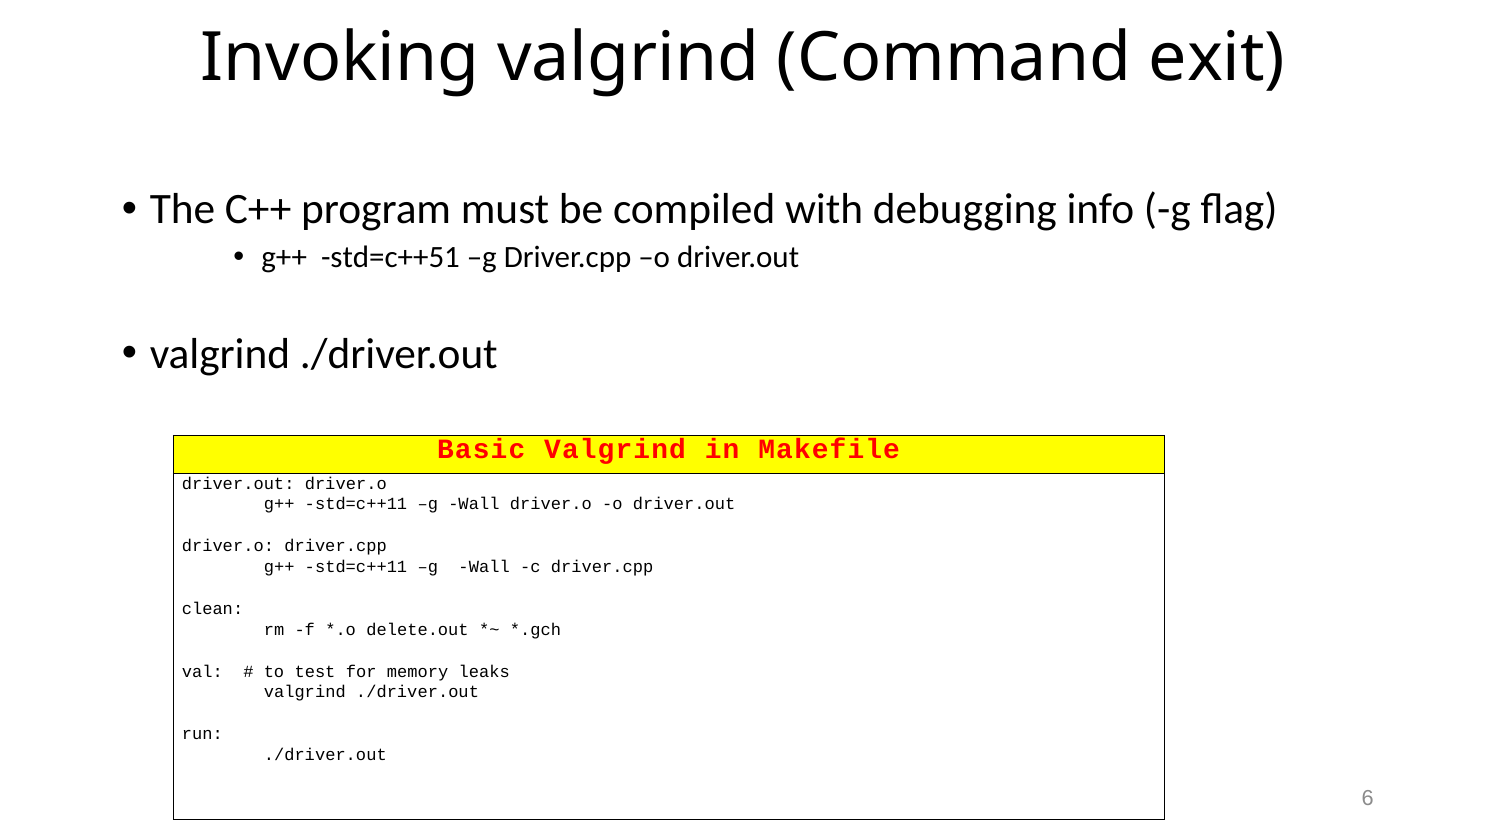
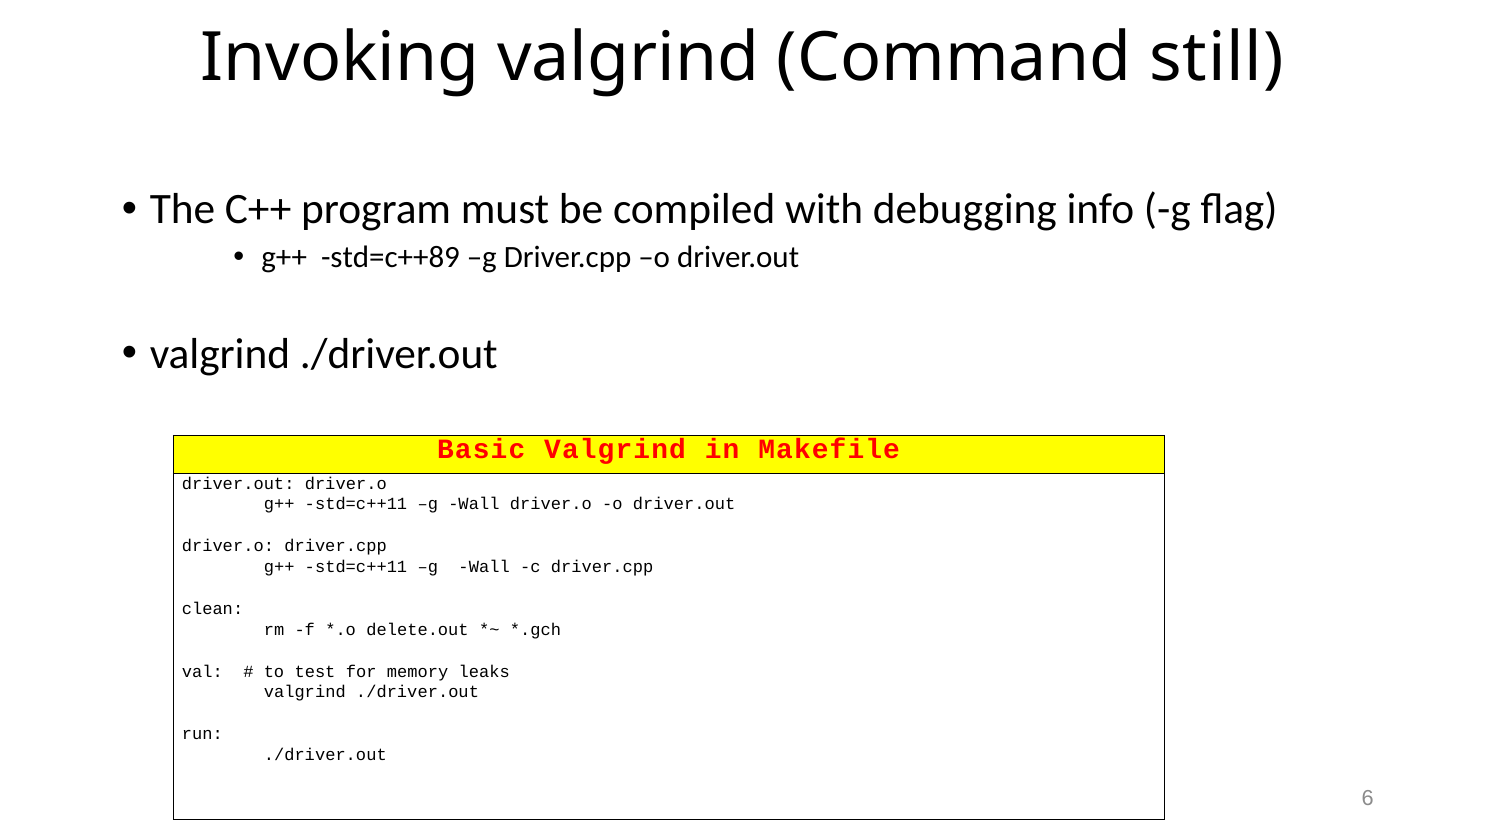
exit: exit -> still
std=c++51: std=c++51 -> std=c++89
